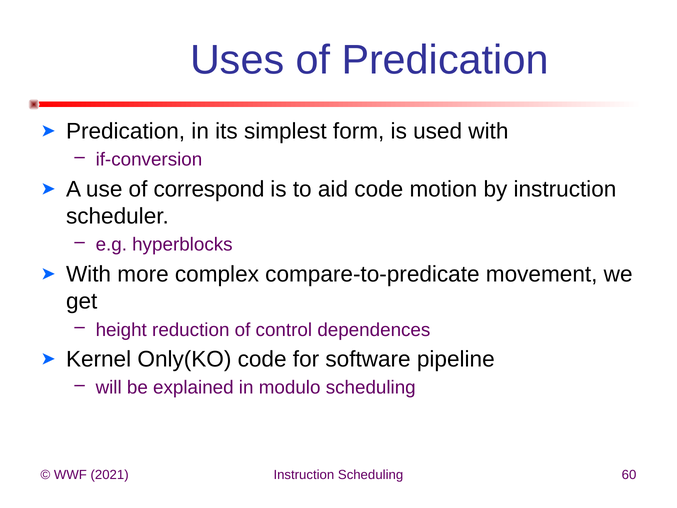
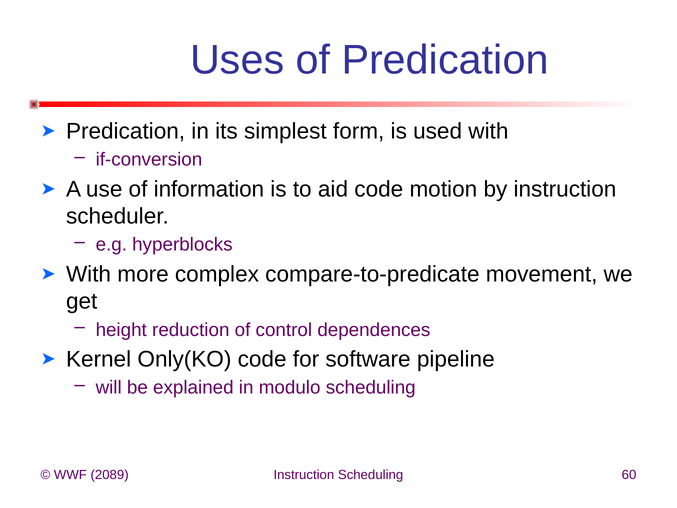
correspond: correspond -> information
2021: 2021 -> 2089
